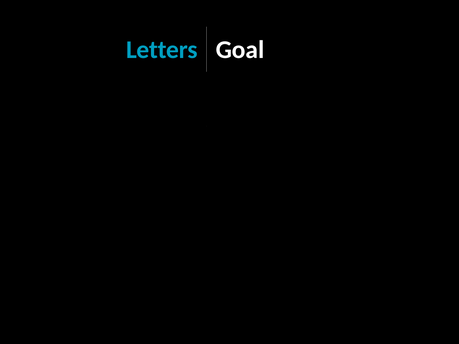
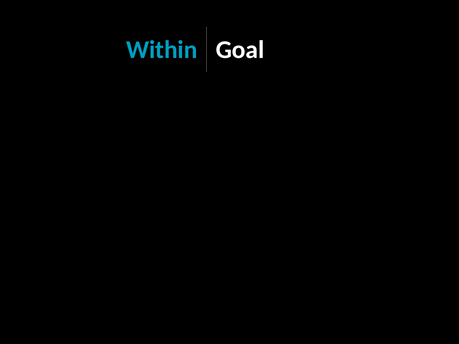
Letters: Letters -> Within
